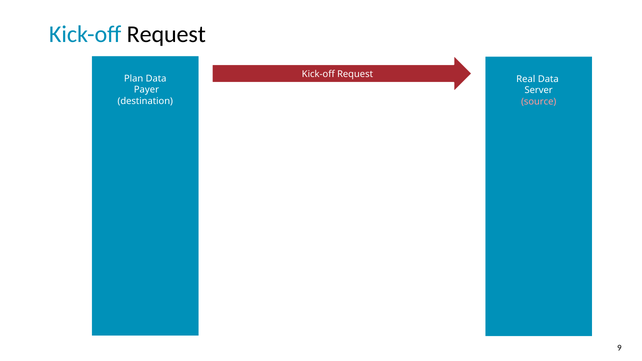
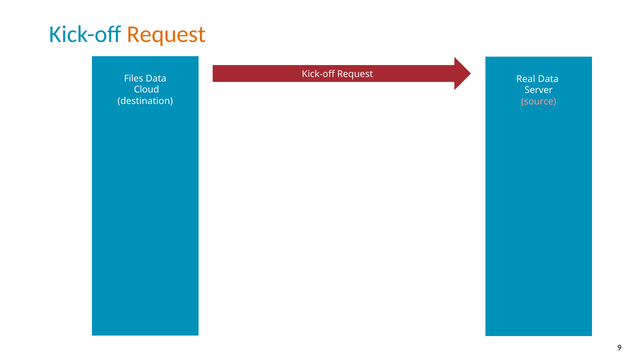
Request at (166, 34) colour: black -> orange
Plan: Plan -> Files
Payer: Payer -> Cloud
